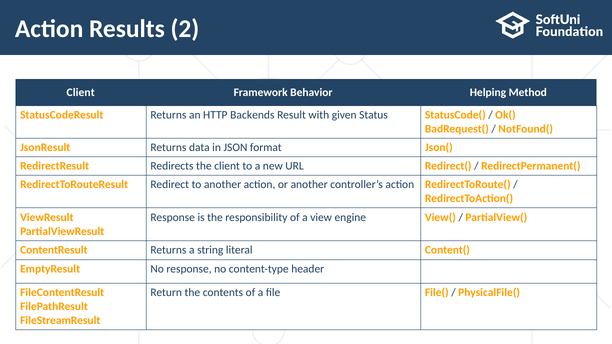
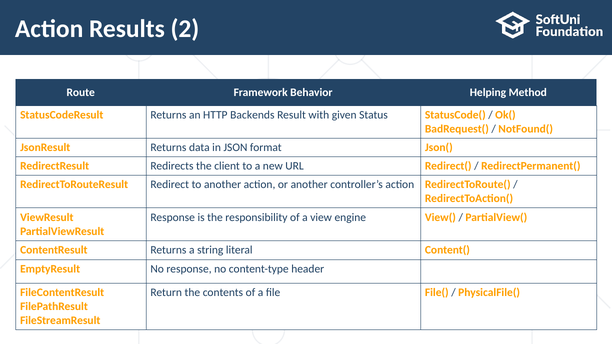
Client at (81, 93): Client -> Route
